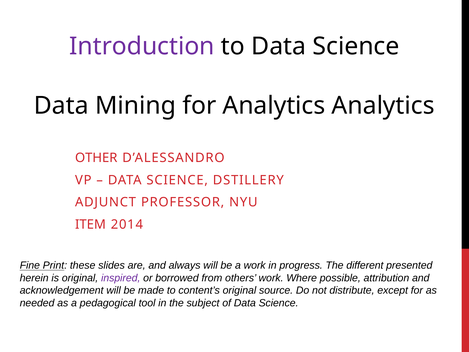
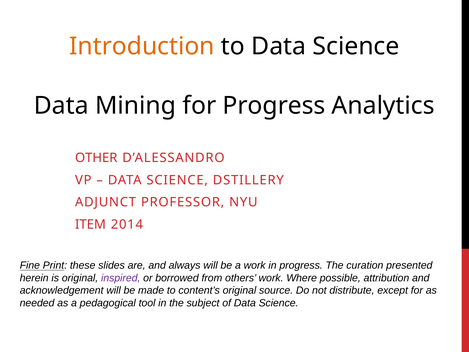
Introduction colour: purple -> orange
for Analytics: Analytics -> Progress
different: different -> curation
